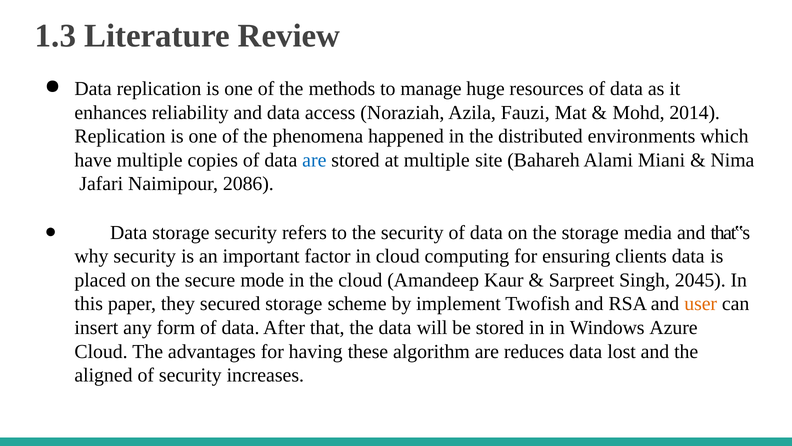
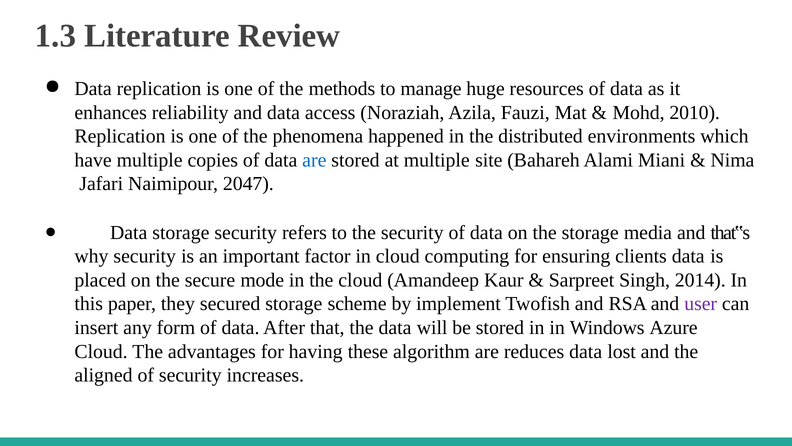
2014: 2014 -> 2010
2086: 2086 -> 2047
2045: 2045 -> 2014
user colour: orange -> purple
